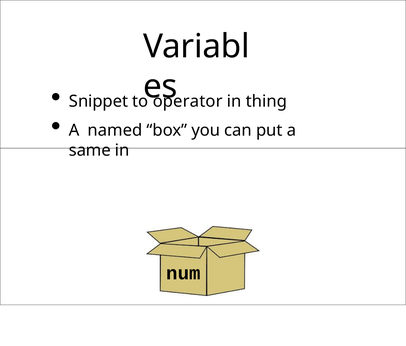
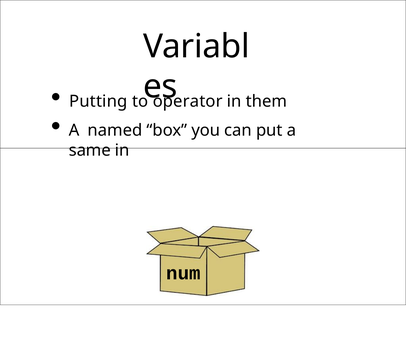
Snippet: Snippet -> Putting
thing: thing -> them
